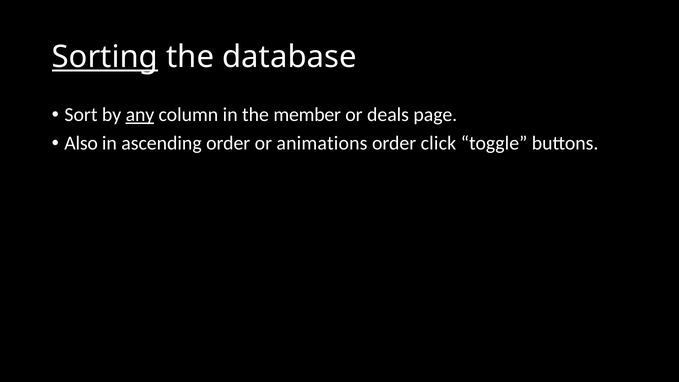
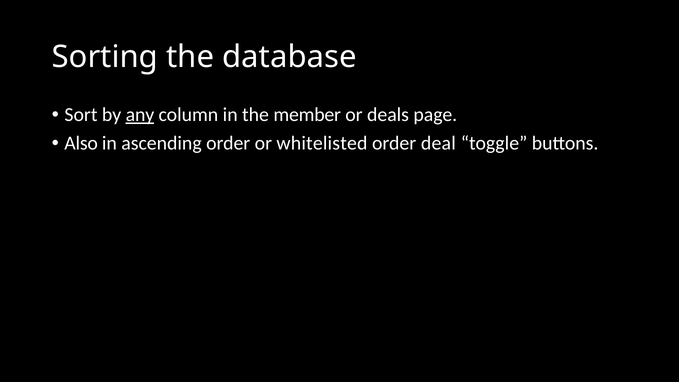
Sorting underline: present -> none
animations: animations -> whitelisted
click: click -> deal
